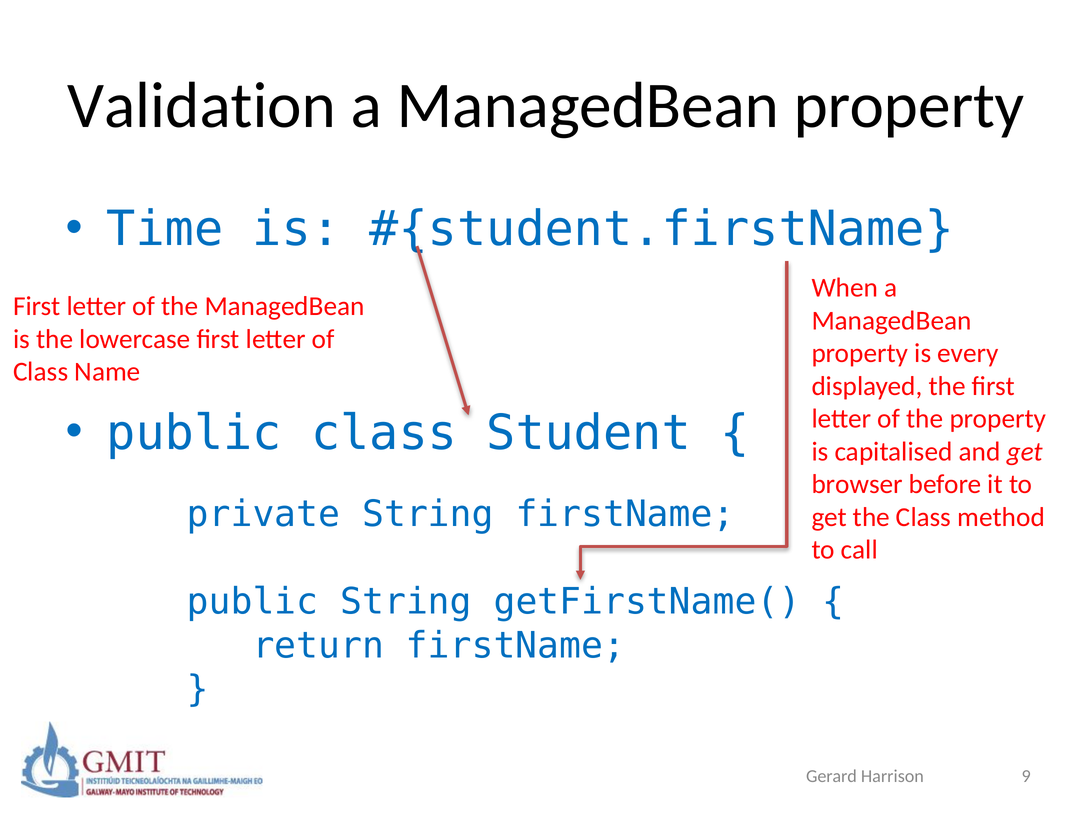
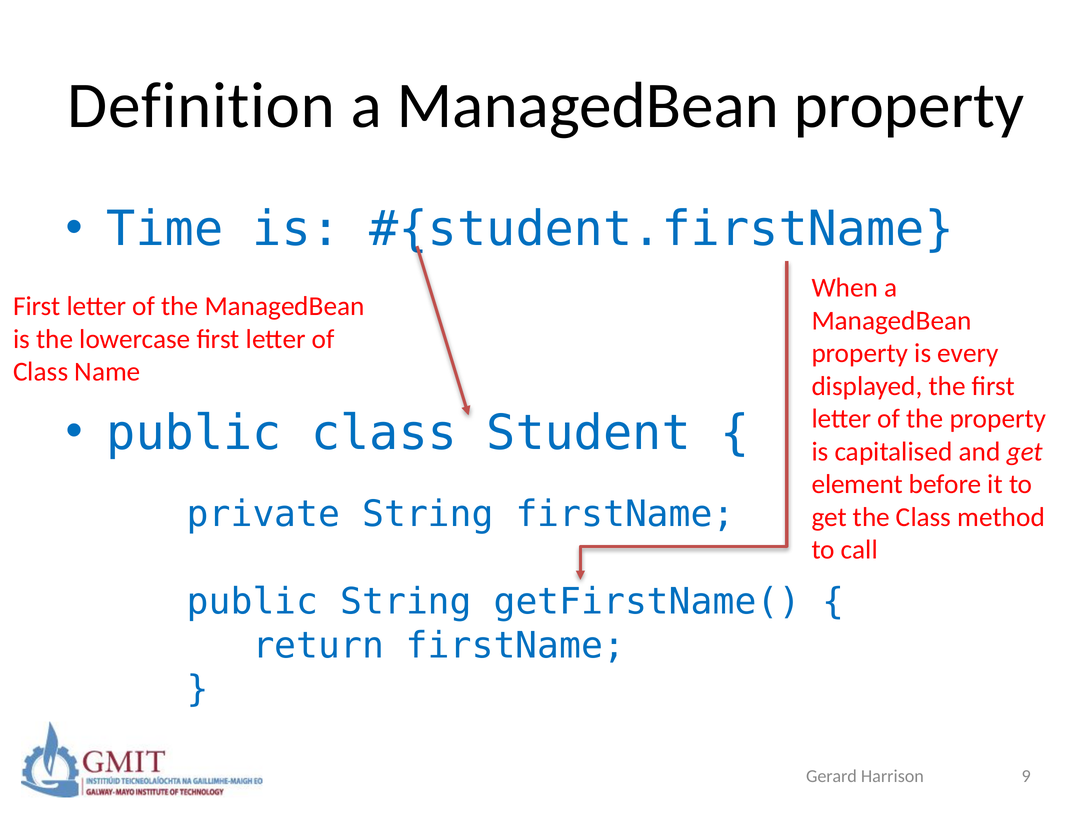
Validation: Validation -> Definition
browser: browser -> element
